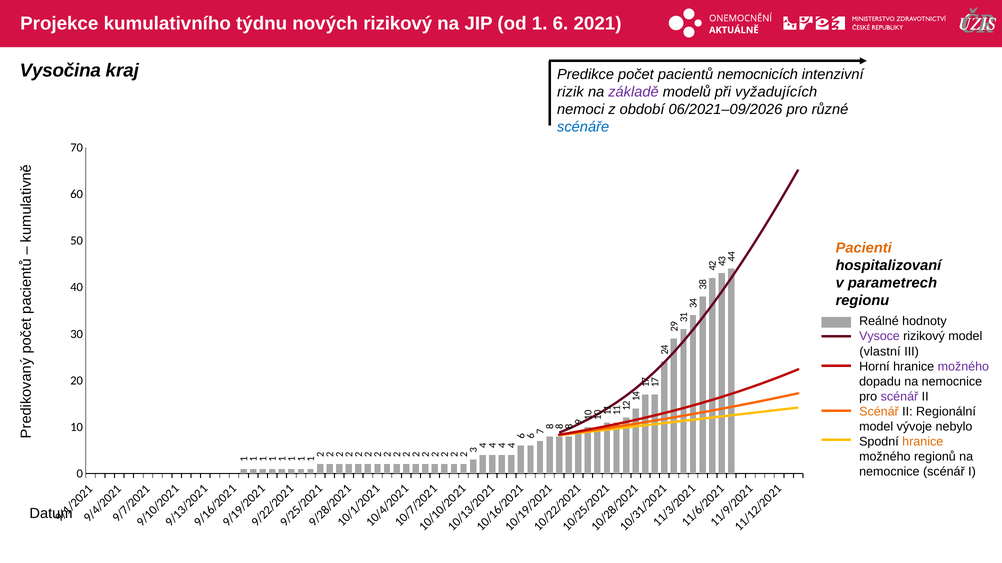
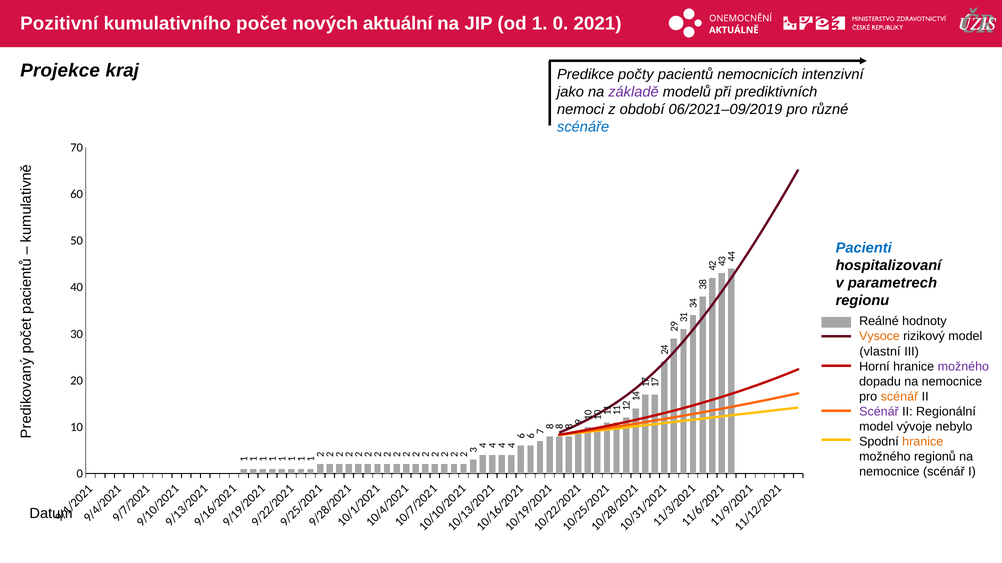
Projekce: Projekce -> Pozitivní
týdnu: týdnu -> počet
nových rizikový: rizikový -> aktuální
od 1 6: 6 -> 0
Vysočina: Vysočina -> Projekce
počet: počet -> počty
rizik: rizik -> jako
vyžadujících: vyžadujících -> prediktivních
06/2021–09/2026: 06/2021–09/2026 -> 06/2021–09/2019
Pacienti colour: orange -> blue
Vysoce colour: purple -> orange
scénář at (899, 397) colour: purple -> orange
Scénář at (879, 412) colour: orange -> purple
